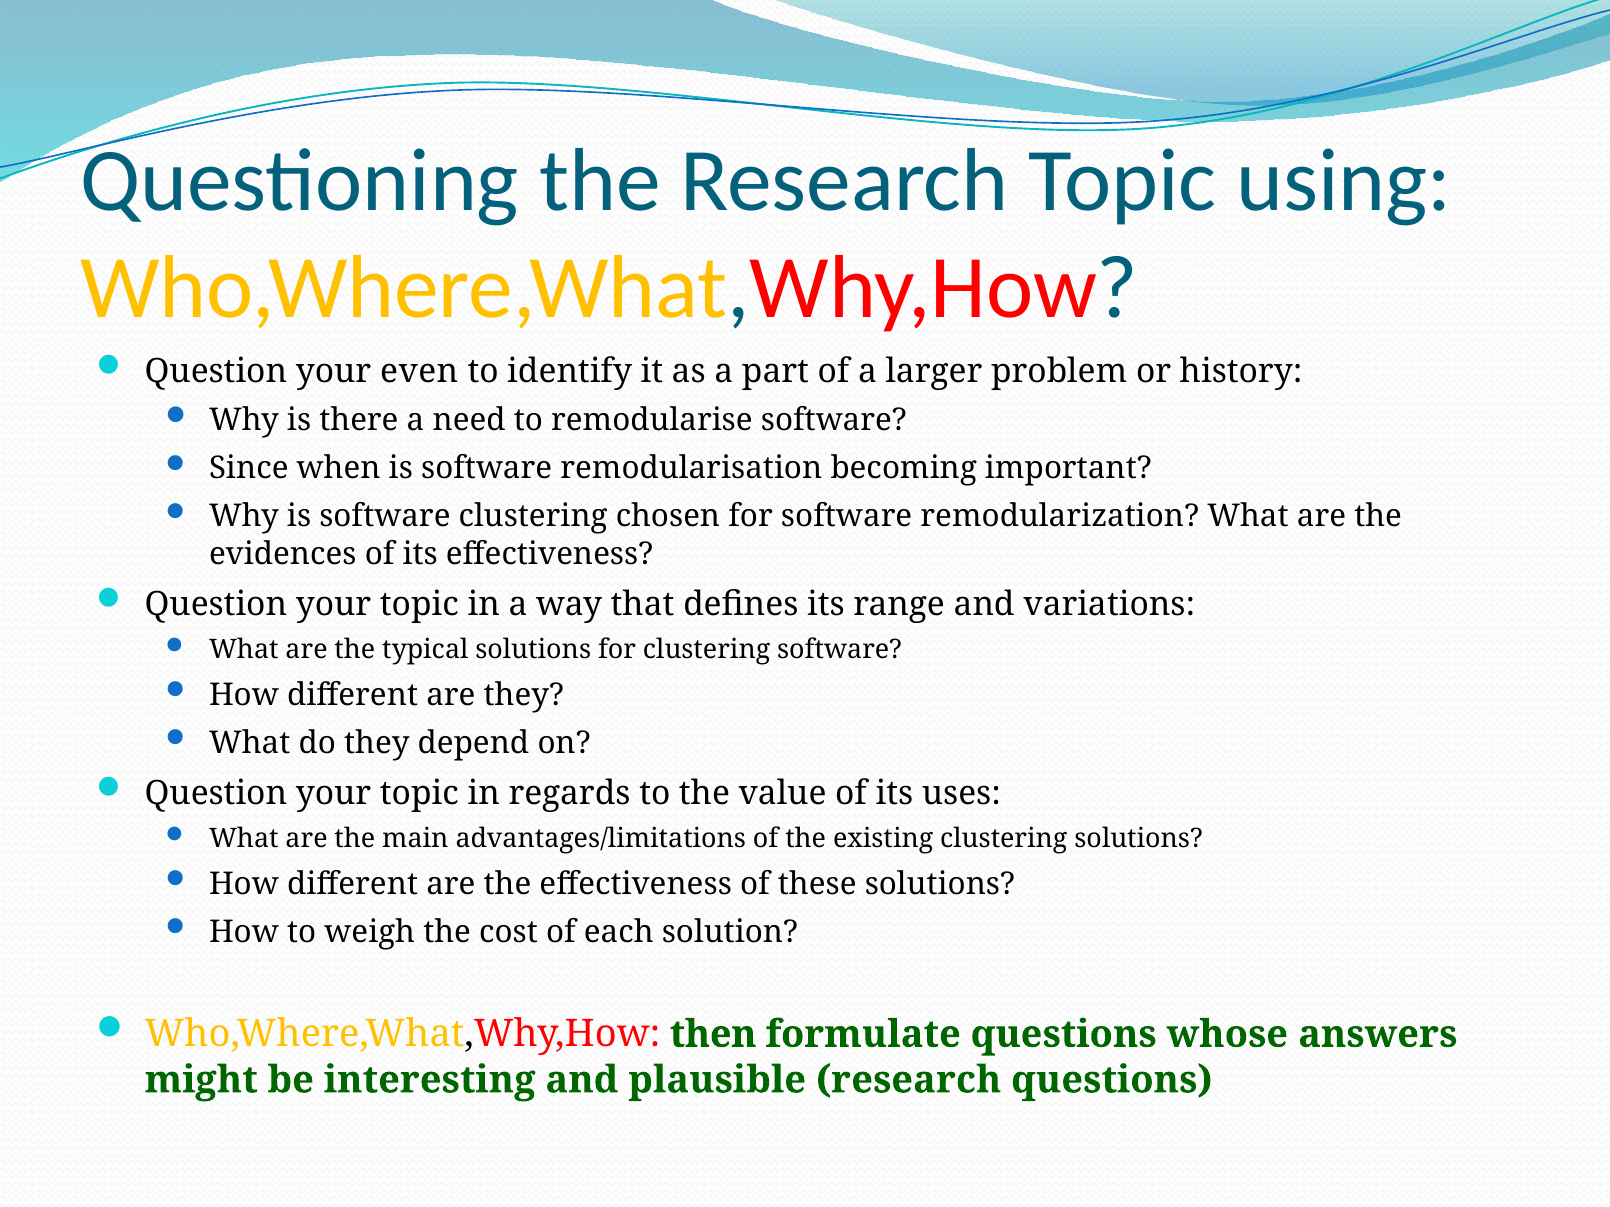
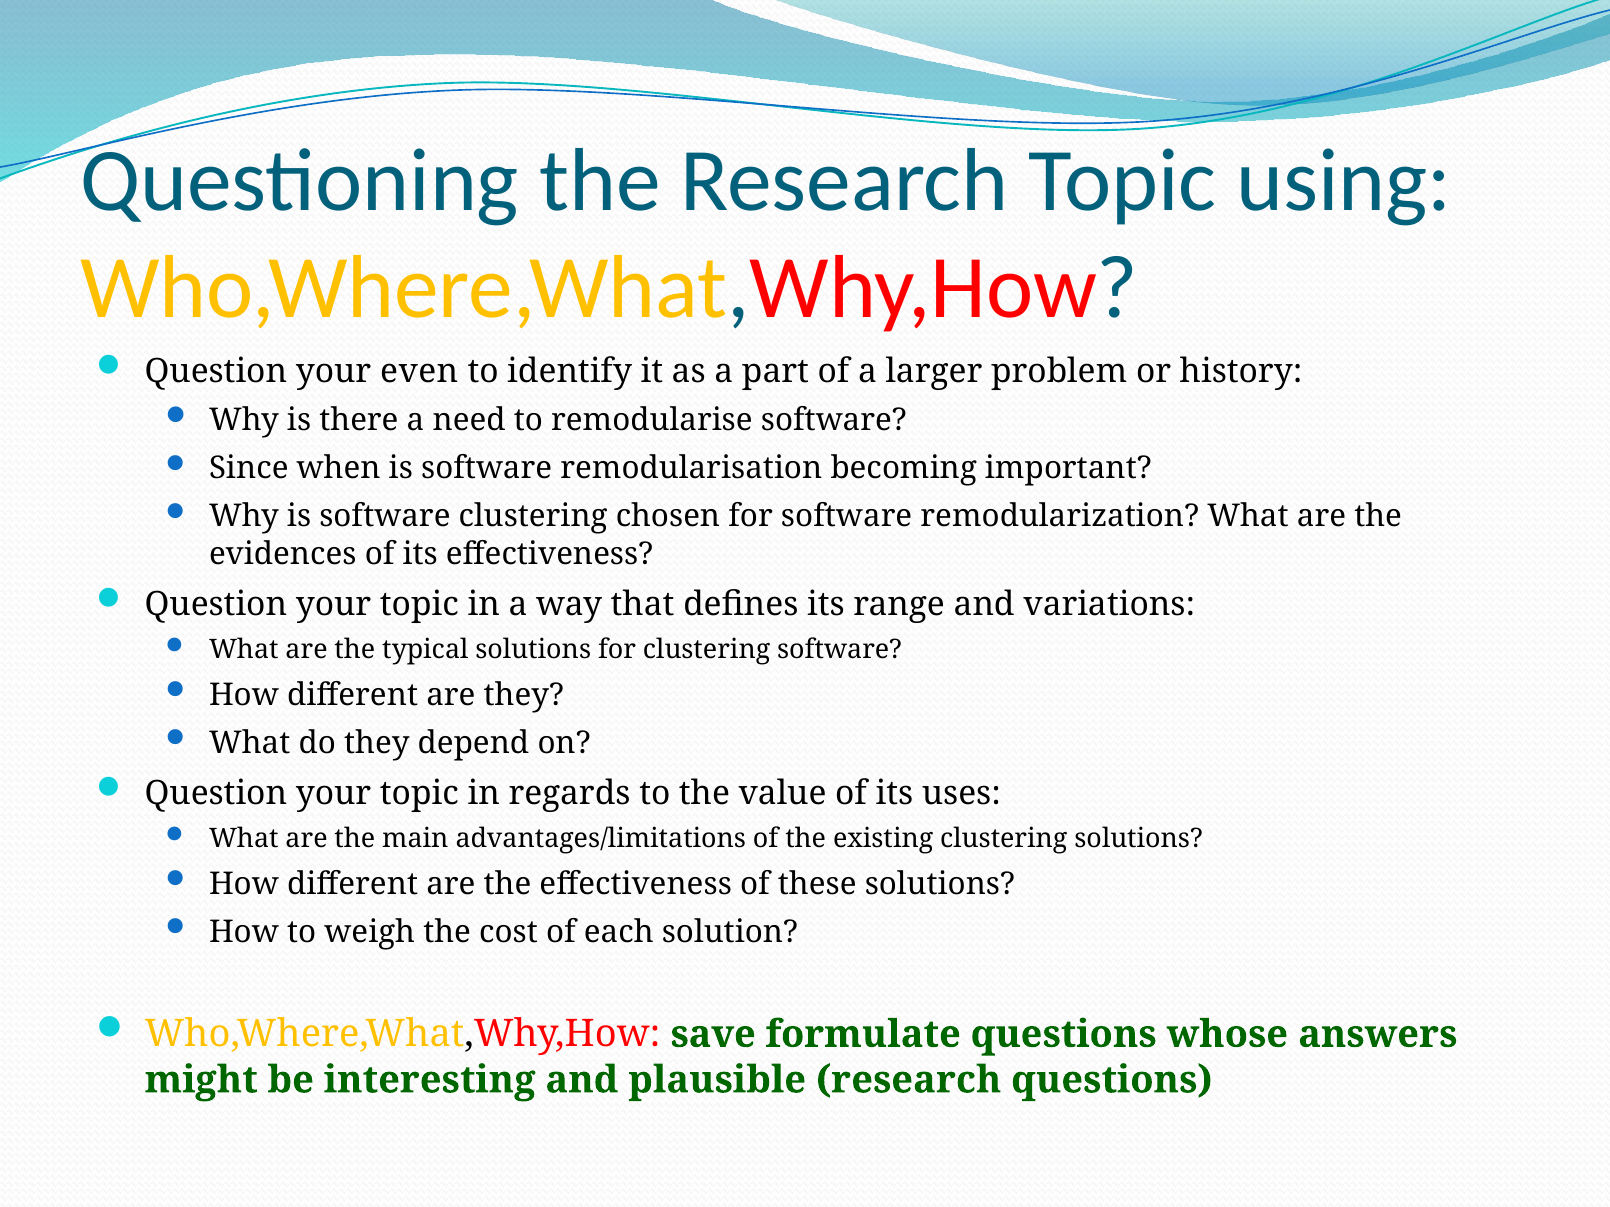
then: then -> save
